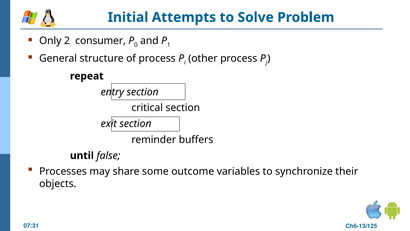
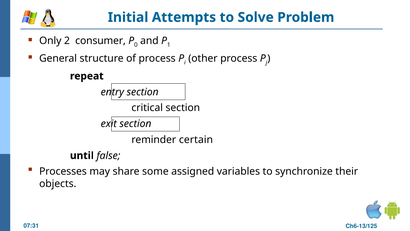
buffers: buffers -> certain
outcome: outcome -> assigned
